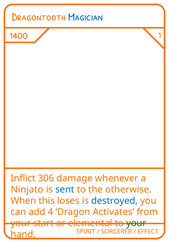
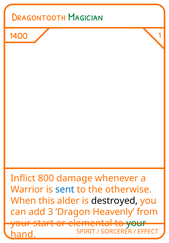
Magician colour: blue -> green
306: 306 -> 800
Ninjato: Ninjato -> Warrior
loses: loses -> alder
destroyed colour: blue -> black
4: 4 -> 3
Activates: Activates -> Heavenly
